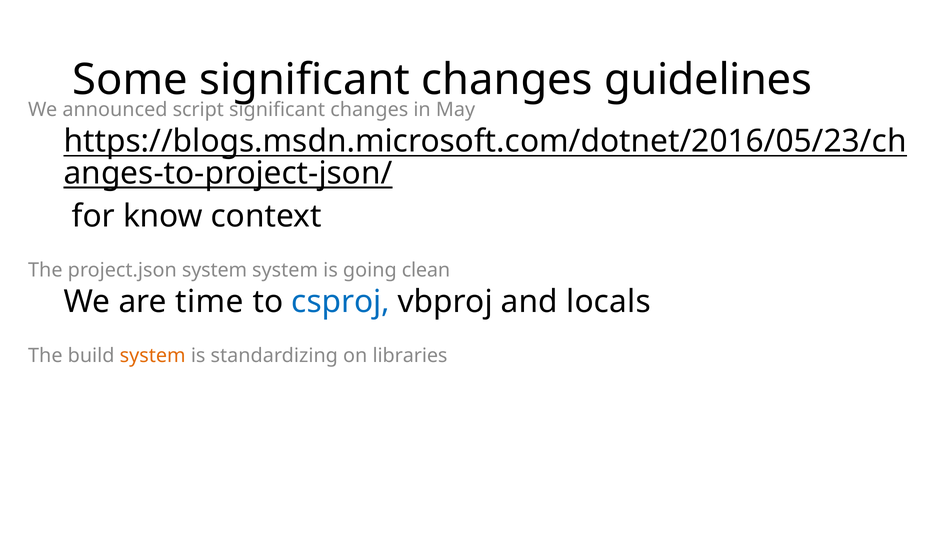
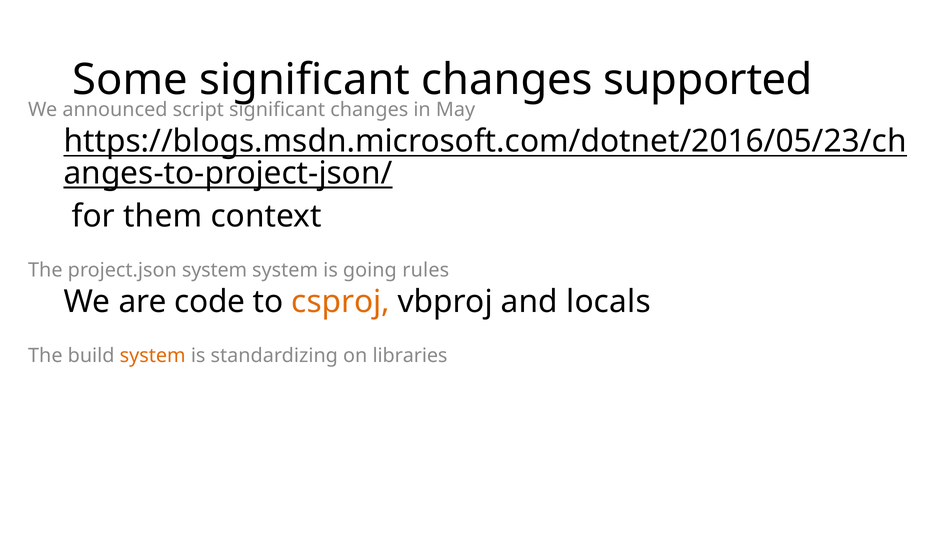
guidelines: guidelines -> supported
know: know -> them
clean: clean -> rules
time: time -> code
csproj colour: blue -> orange
